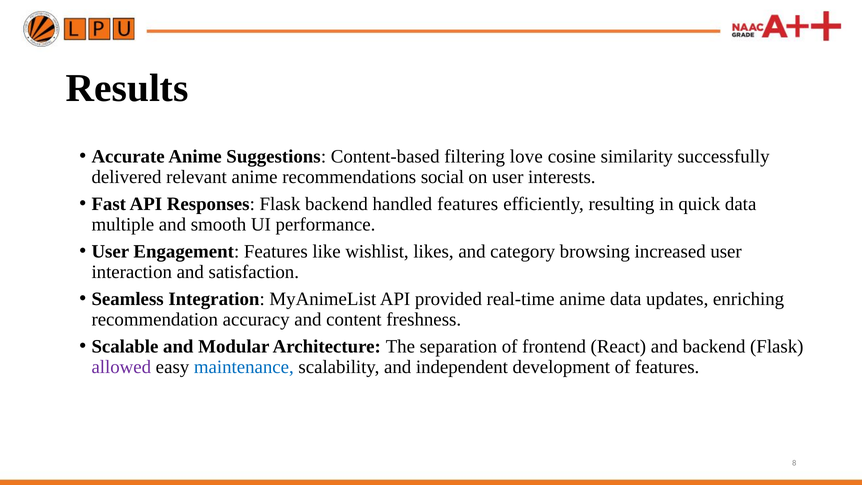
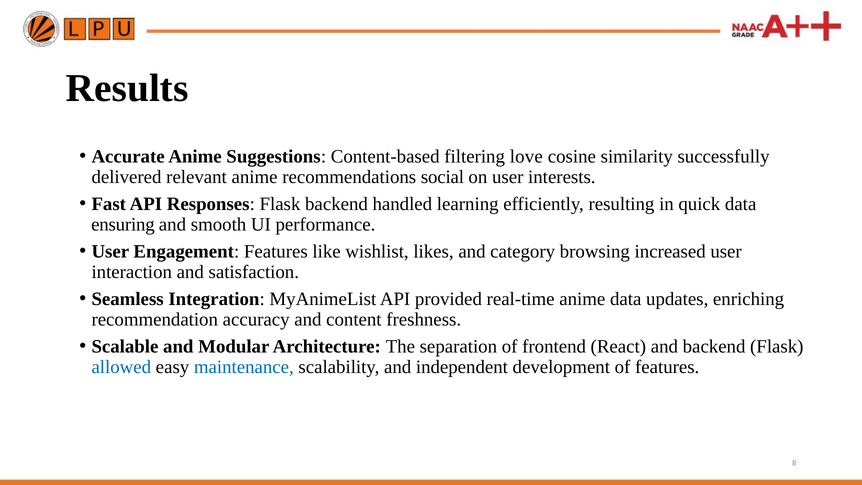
handled features: features -> learning
multiple: multiple -> ensuring
allowed colour: purple -> blue
